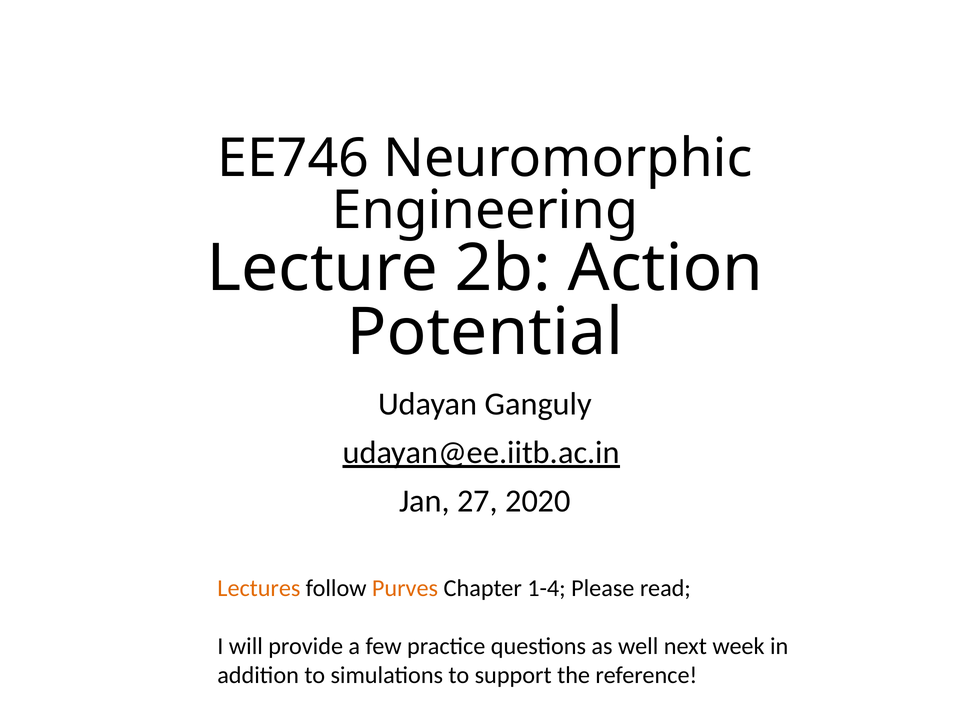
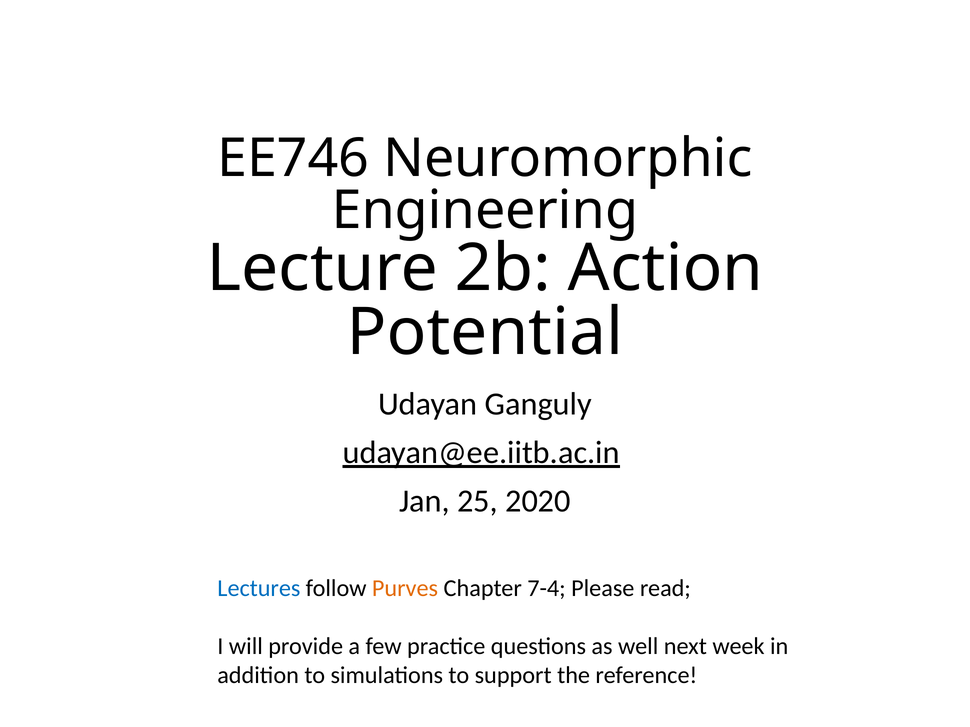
27: 27 -> 25
Lectures colour: orange -> blue
1-4: 1-4 -> 7-4
